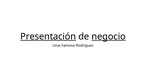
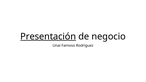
negocio underline: present -> none
